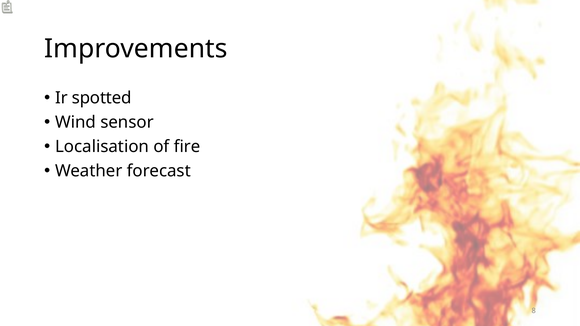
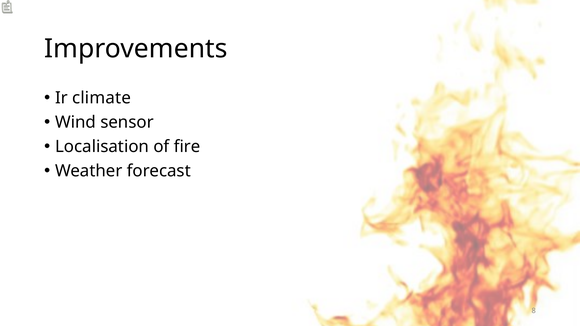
spotted: spotted -> climate
